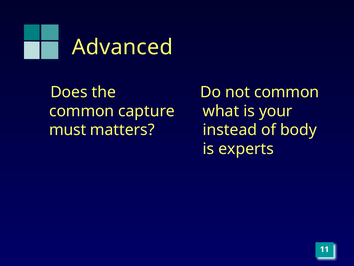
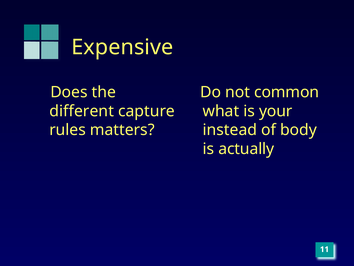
Advanced: Advanced -> Expensive
common at (82, 111): common -> different
must: must -> rules
experts: experts -> actually
